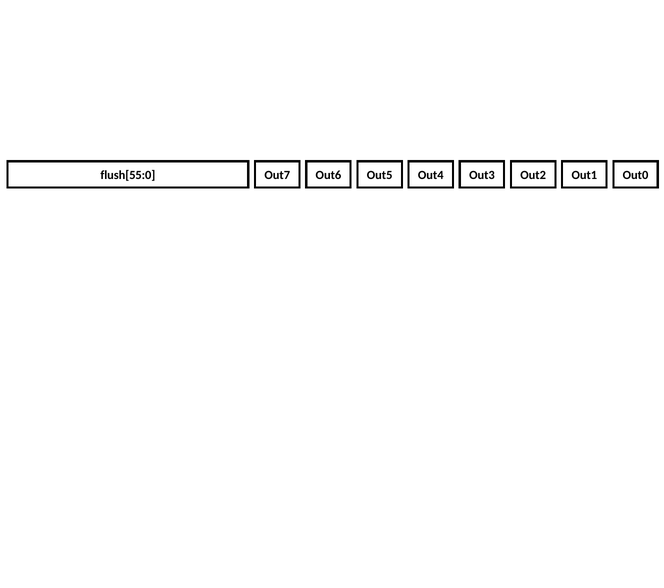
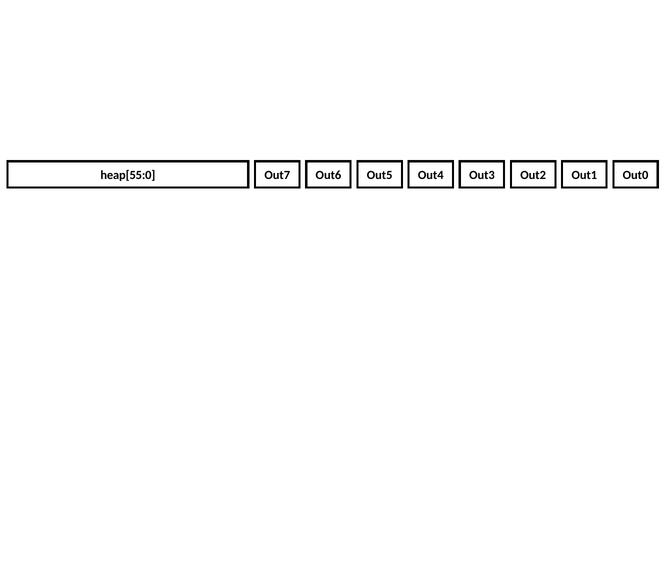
flush[55:0: flush[55:0 -> heap[55:0
